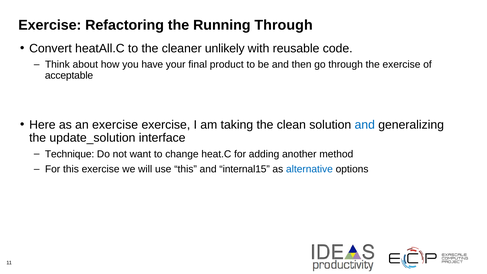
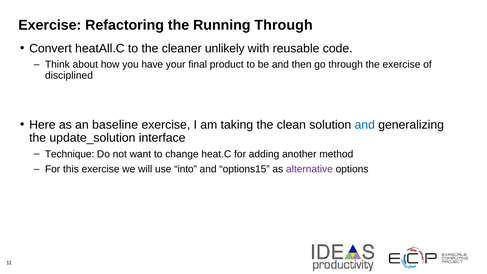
acceptable: acceptable -> disciplined
an exercise: exercise -> baseline
use this: this -> into
internal15: internal15 -> options15
alternative colour: blue -> purple
